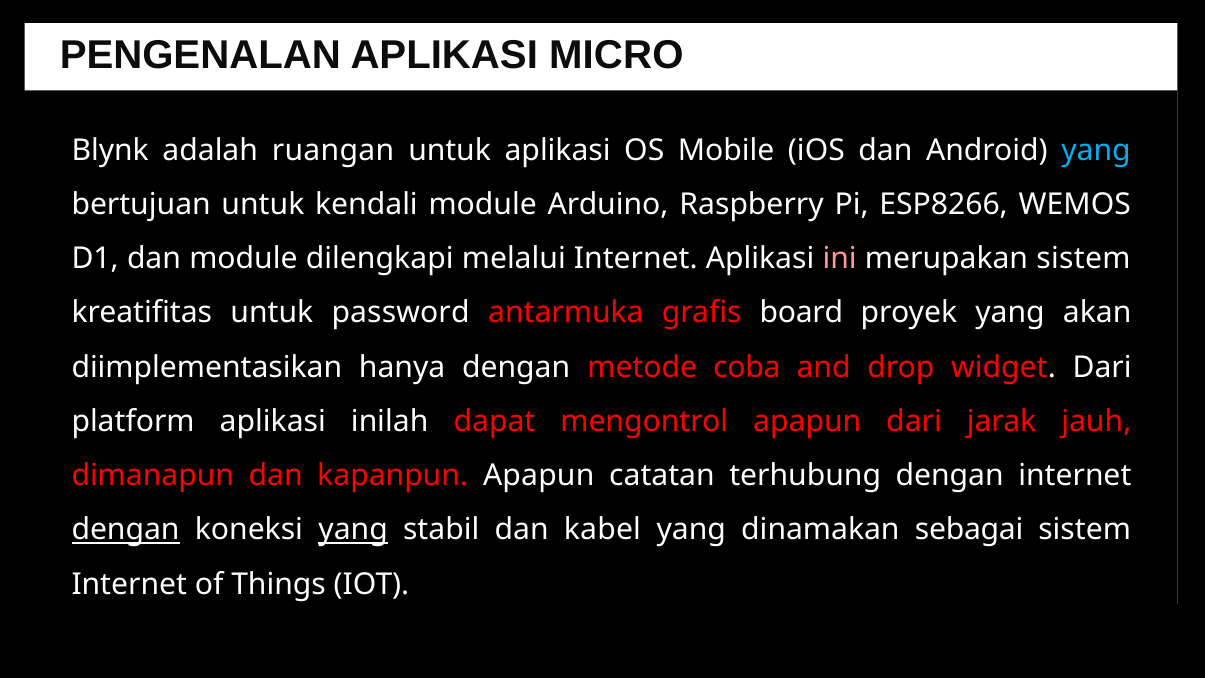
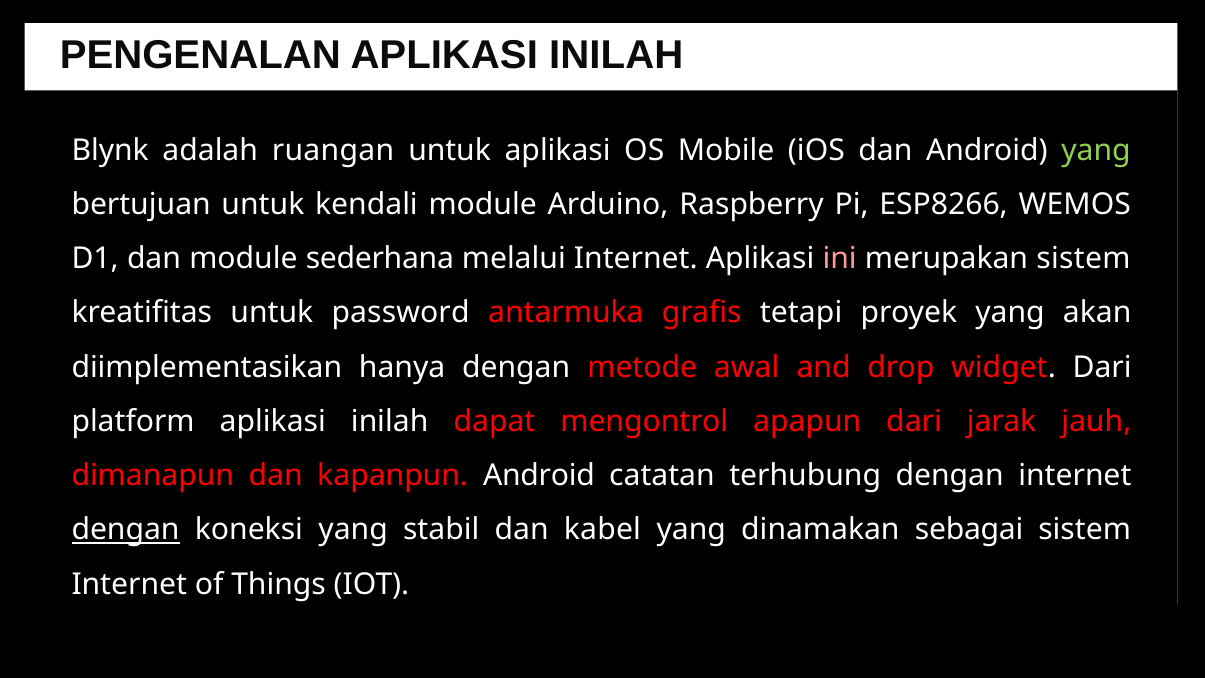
PENGENALAN APLIKASI MICRO: MICRO -> INILAH
yang at (1096, 150) colour: light blue -> light green
dilengkapi: dilengkapi -> sederhana
board: board -> tetapi
coba: coba -> awal
kapanpun Apapun: Apapun -> Android
yang at (353, 530) underline: present -> none
